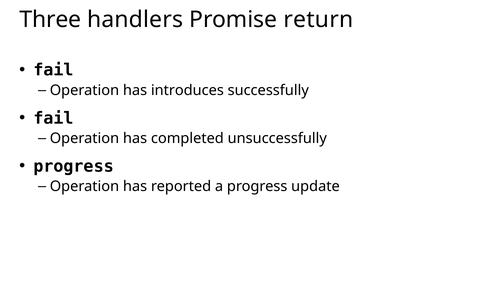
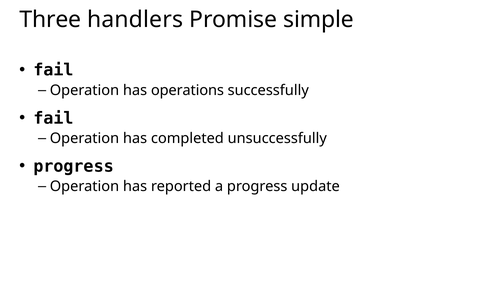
return: return -> simple
introduces: introduces -> operations
